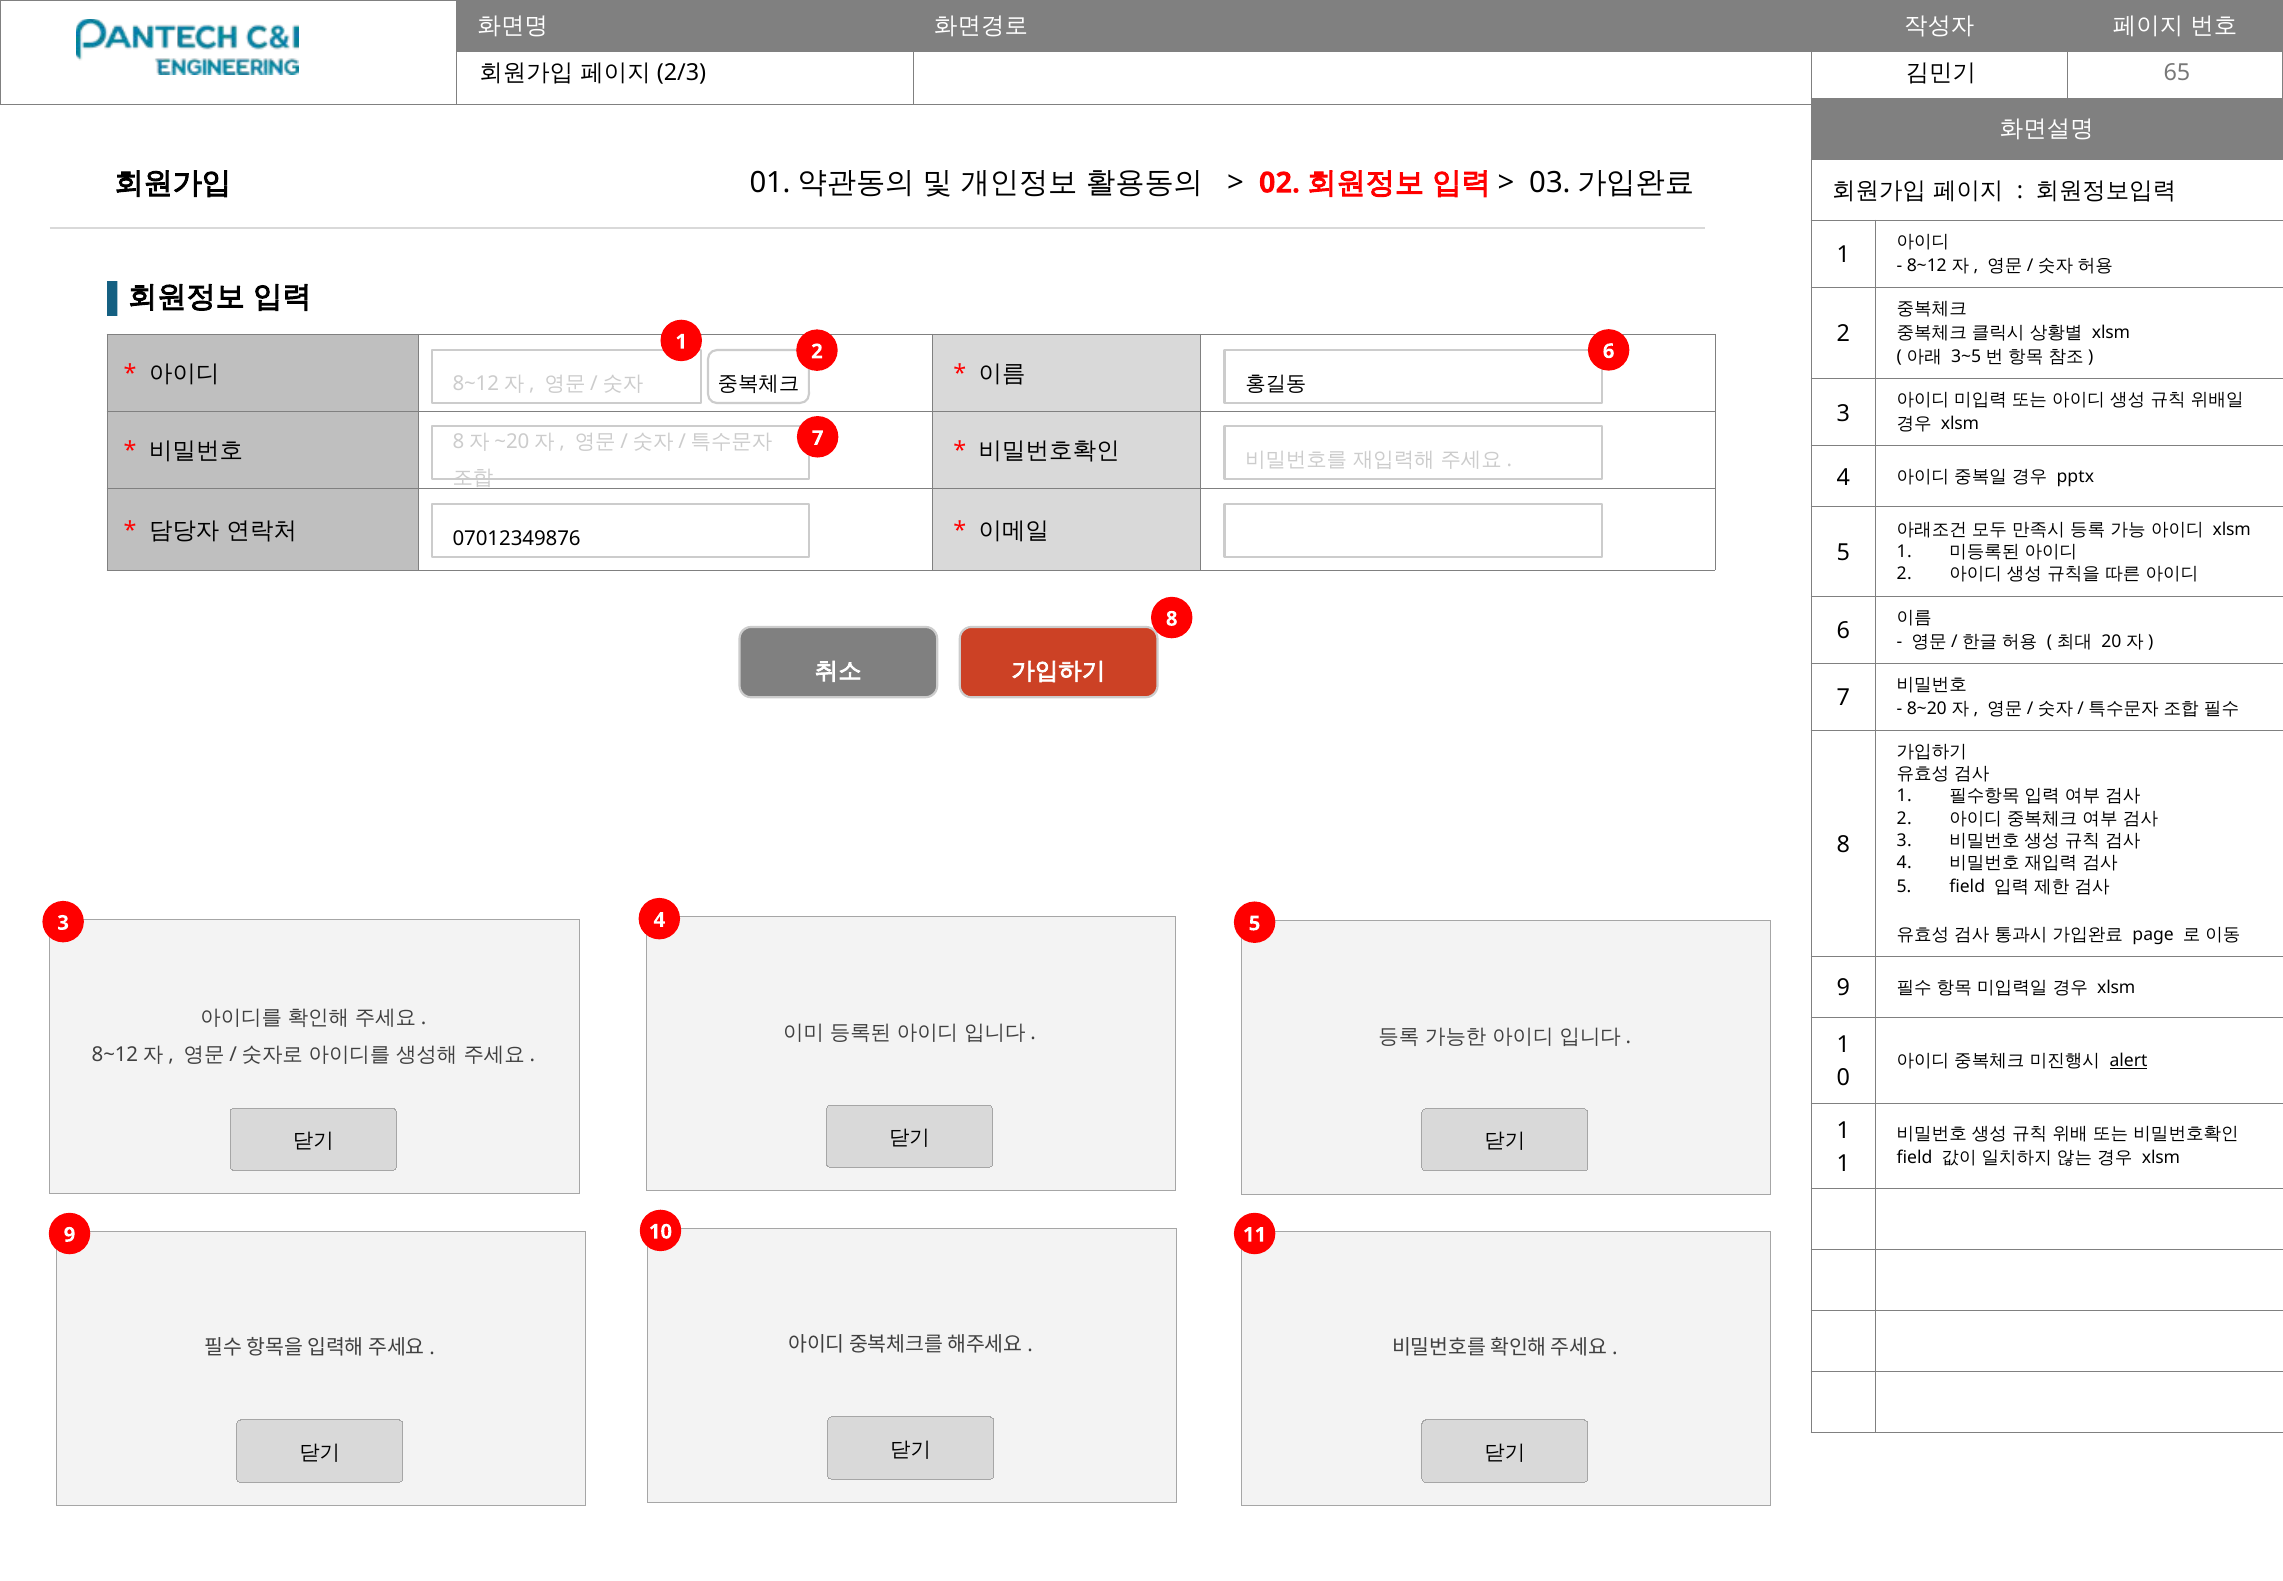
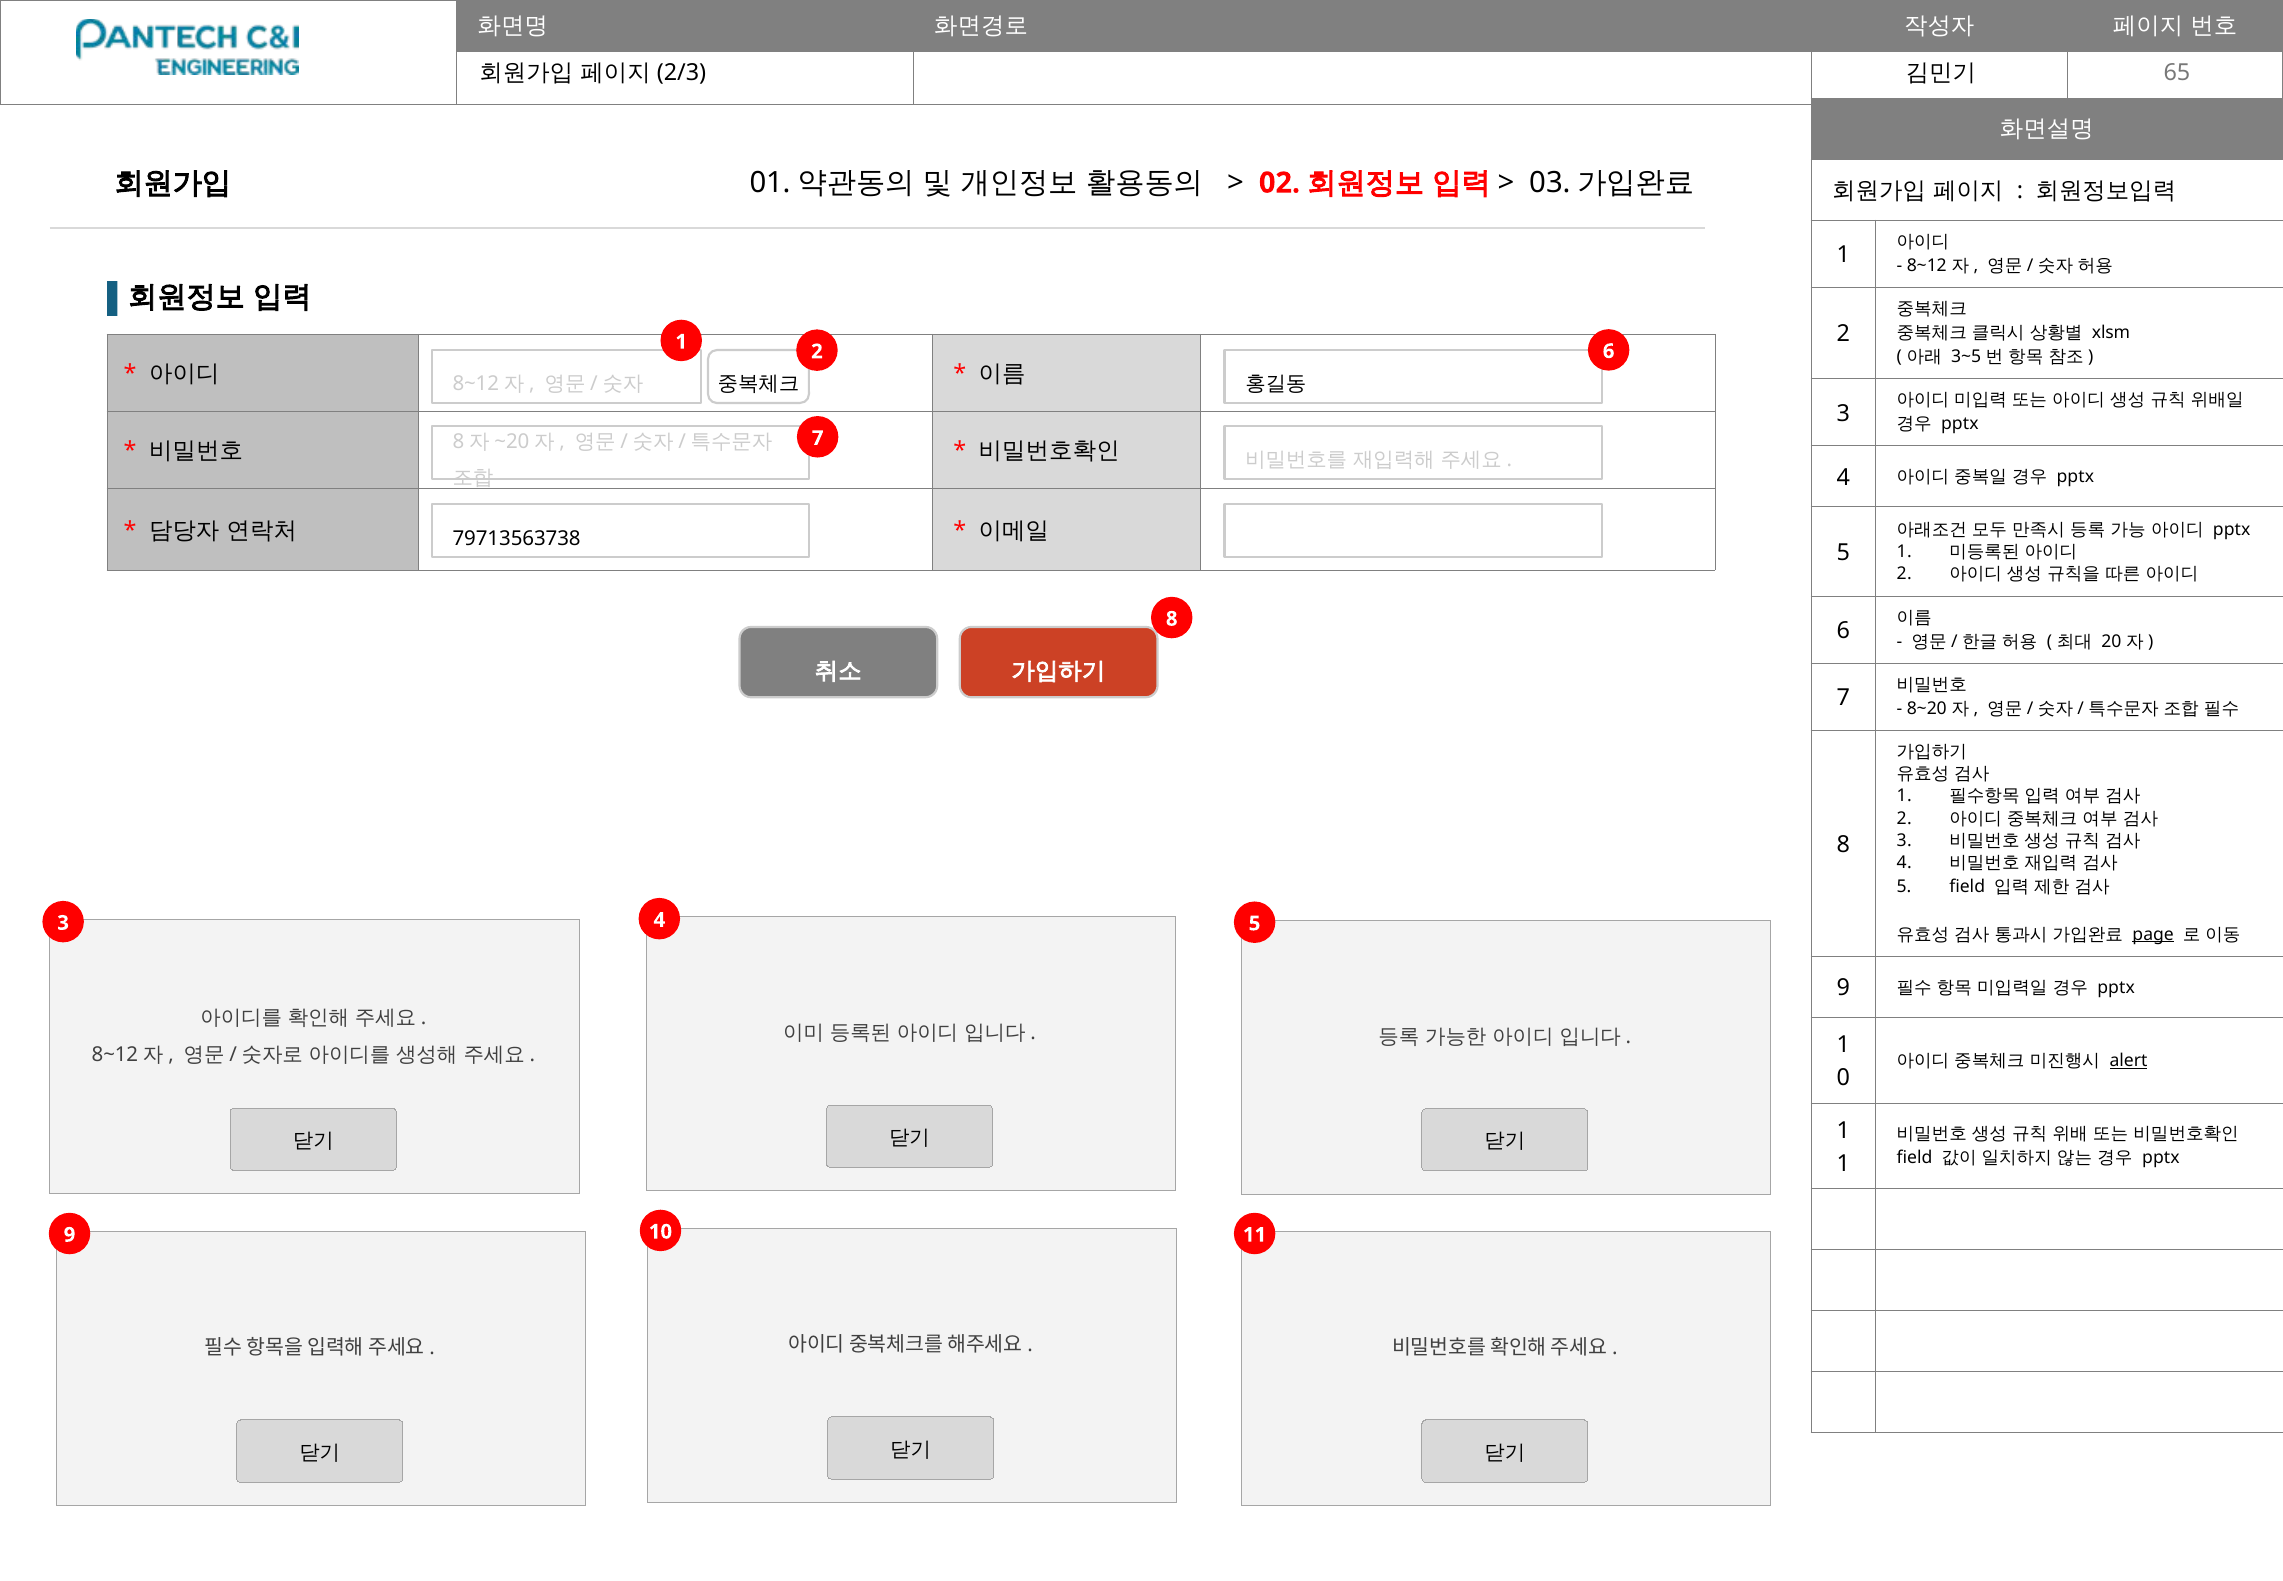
xlsm at (1960, 424): xlsm -> pptx
xlsm at (2232, 530): xlsm -> pptx
07012349876: 07012349876 -> 79713563738
page underline: none -> present
xlsm at (2116, 987): xlsm -> pptx
xlsm at (2161, 1157): xlsm -> pptx
